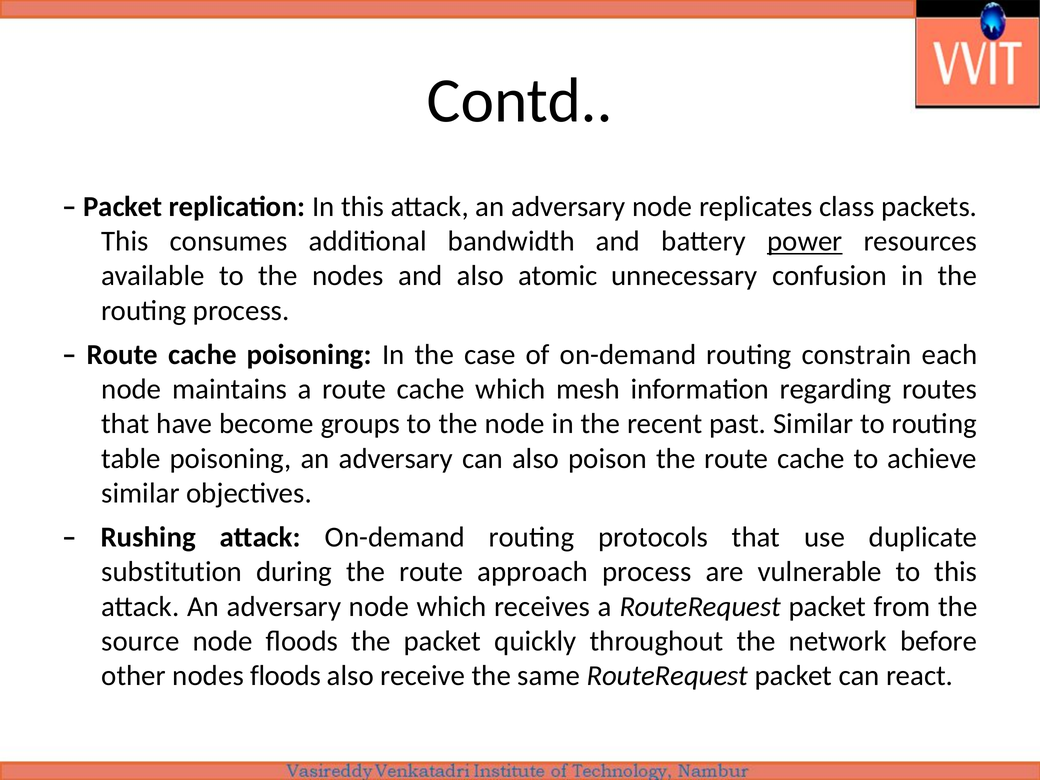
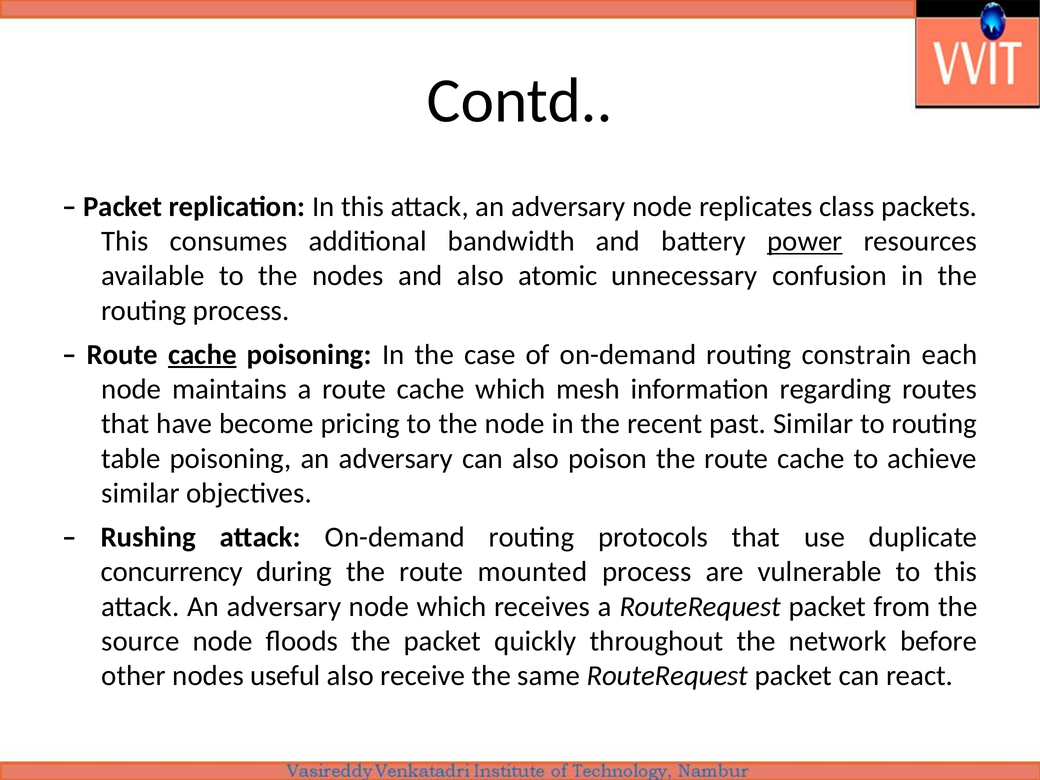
cache at (202, 355) underline: none -> present
groups: groups -> pricing
substitution: substitution -> concurrency
approach: approach -> mounted
nodes floods: floods -> useful
